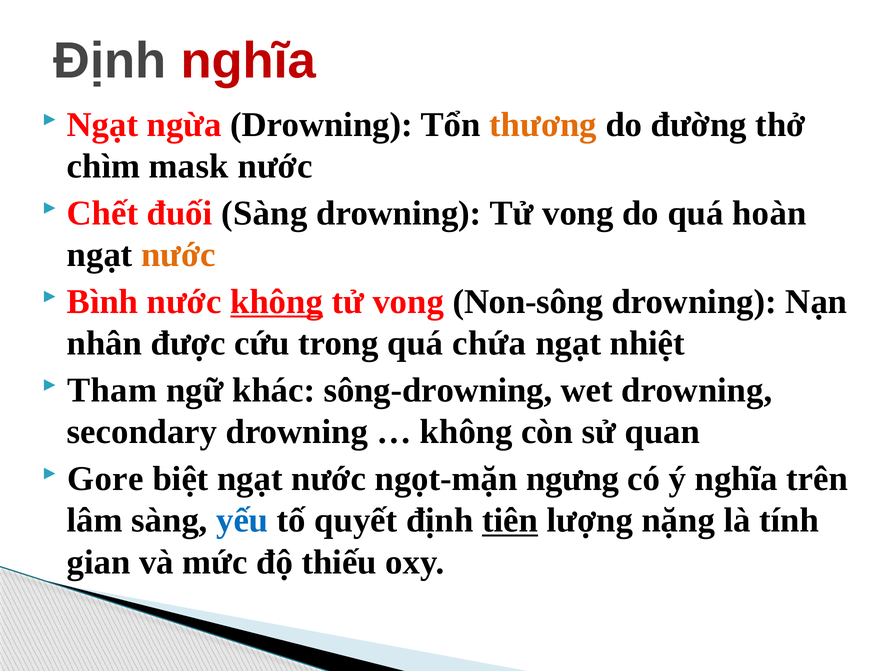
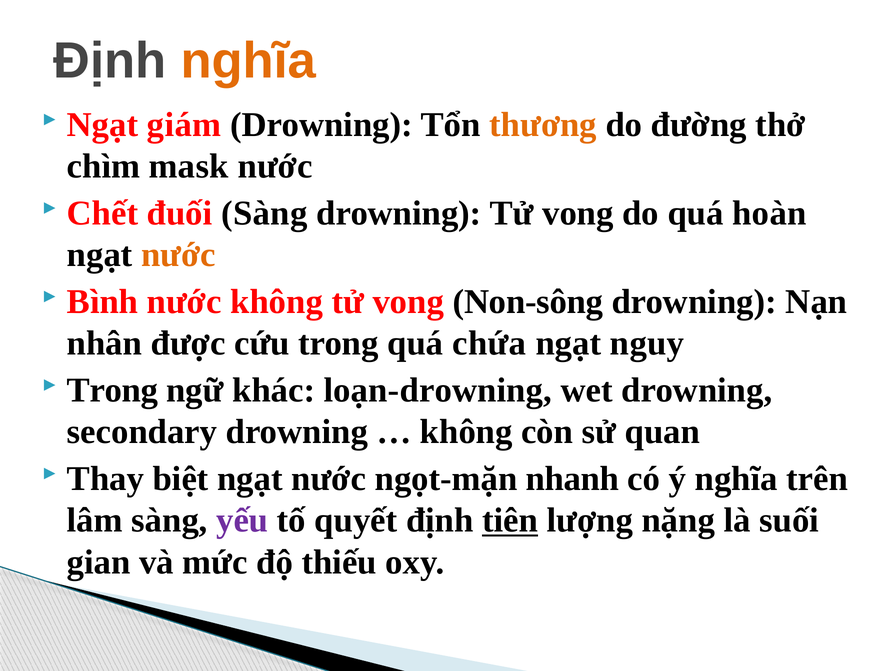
nghĩa at (248, 61) colour: red -> orange
ngừa: ngừa -> giám
không at (277, 301) underline: present -> none
nhiệt: nhiệt -> nguy
Tham at (112, 390): Tham -> Trong
sông-drowning: sông-drowning -> loạn-drowning
Gore: Gore -> Thay
ngưng: ngưng -> nhanh
yếu colour: blue -> purple
tính: tính -> suối
